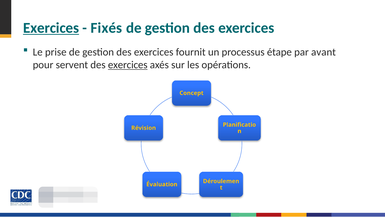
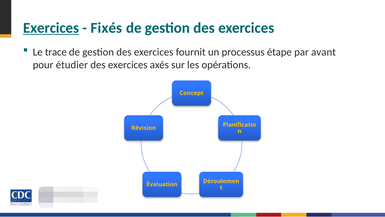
prise: prise -> trace
servent: servent -> étudier
exercices at (128, 65) underline: present -> none
